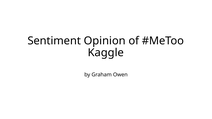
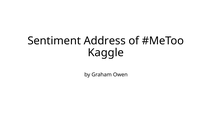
Opinion: Opinion -> Address
